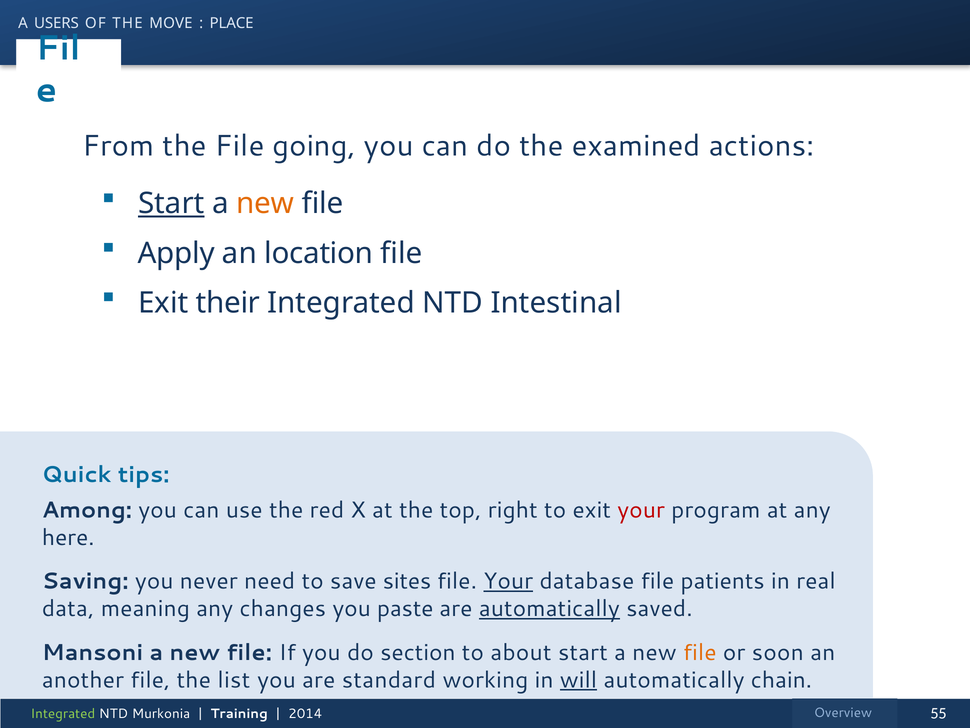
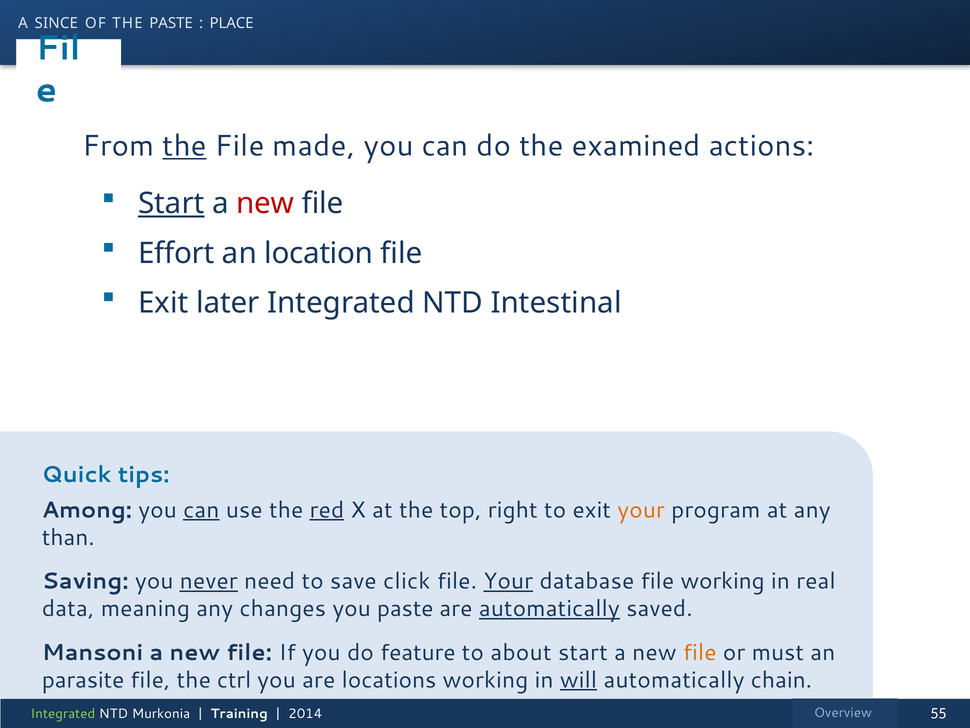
USERS: USERS -> SINCE
THE MOVE: MOVE -> PASTE
the at (185, 146) underline: none -> present
going: going -> made
new at (265, 204) colour: orange -> red
Apply: Apply -> Effort
their: their -> later
can at (201, 510) underline: none -> present
red underline: none -> present
your at (641, 510) colour: red -> orange
here: here -> than
never underline: none -> present
sites: sites -> click
file patients: patients -> working
section: section -> feature
soon: soon -> must
another: another -> parasite
list: list -> ctrl
standard: standard -> locations
